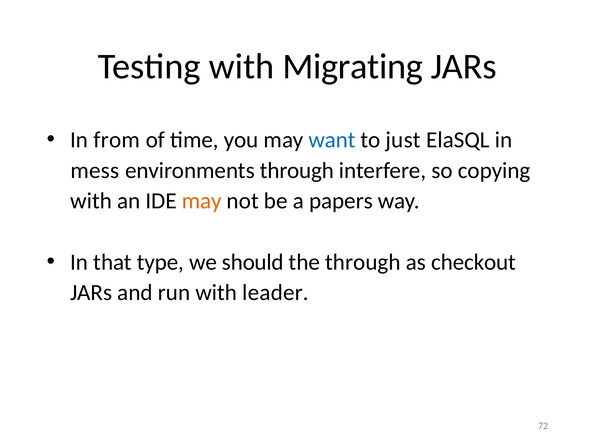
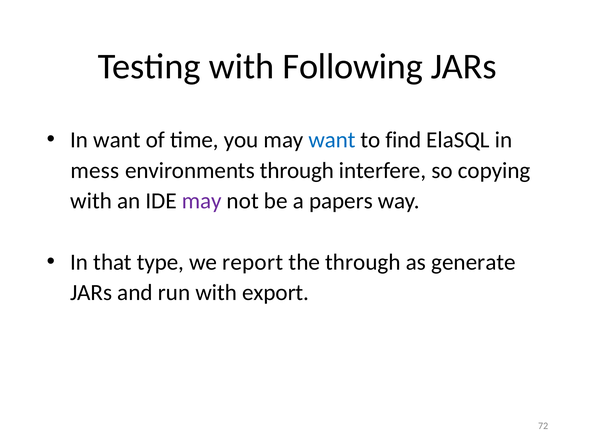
Migrating: Migrating -> Following
In from: from -> want
just: just -> find
may at (202, 201) colour: orange -> purple
should: should -> report
checkout: checkout -> generate
leader: leader -> export
